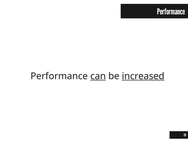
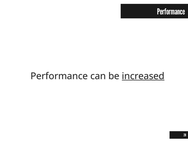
can underline: present -> none
